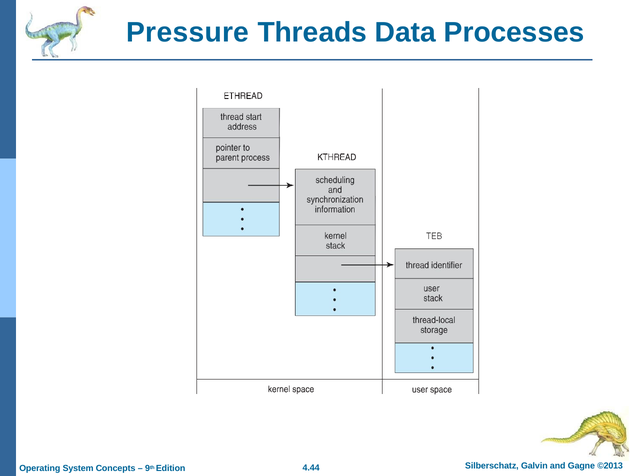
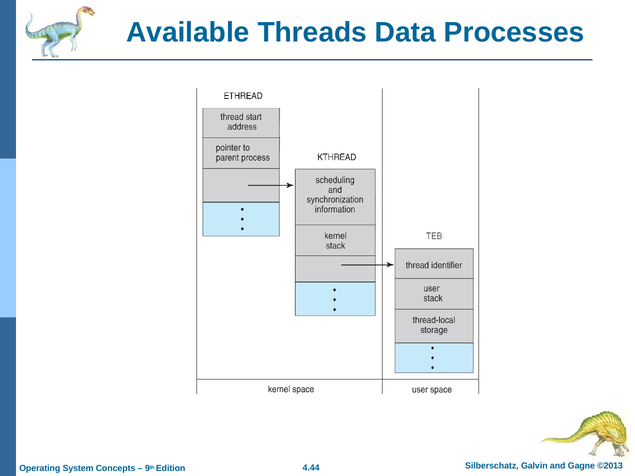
Pressure: Pressure -> Available
